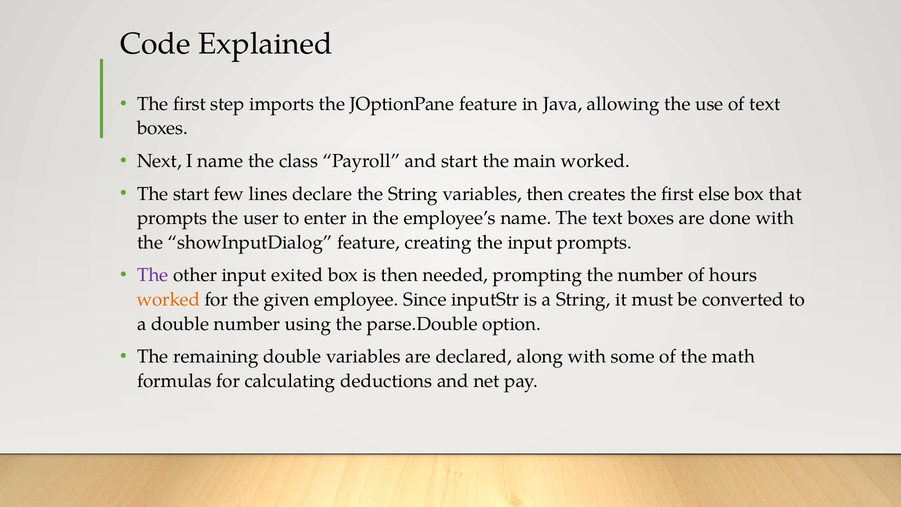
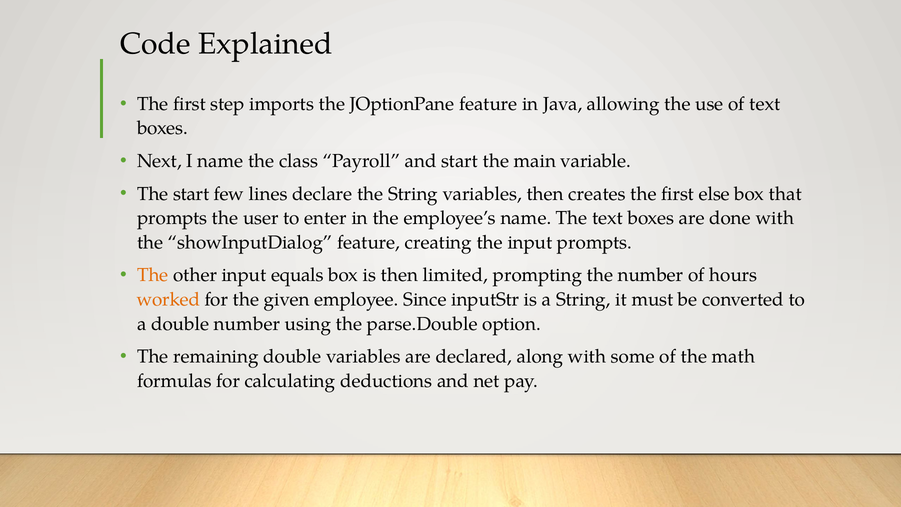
main worked: worked -> variable
The at (153, 275) colour: purple -> orange
exited: exited -> equals
needed: needed -> limited
